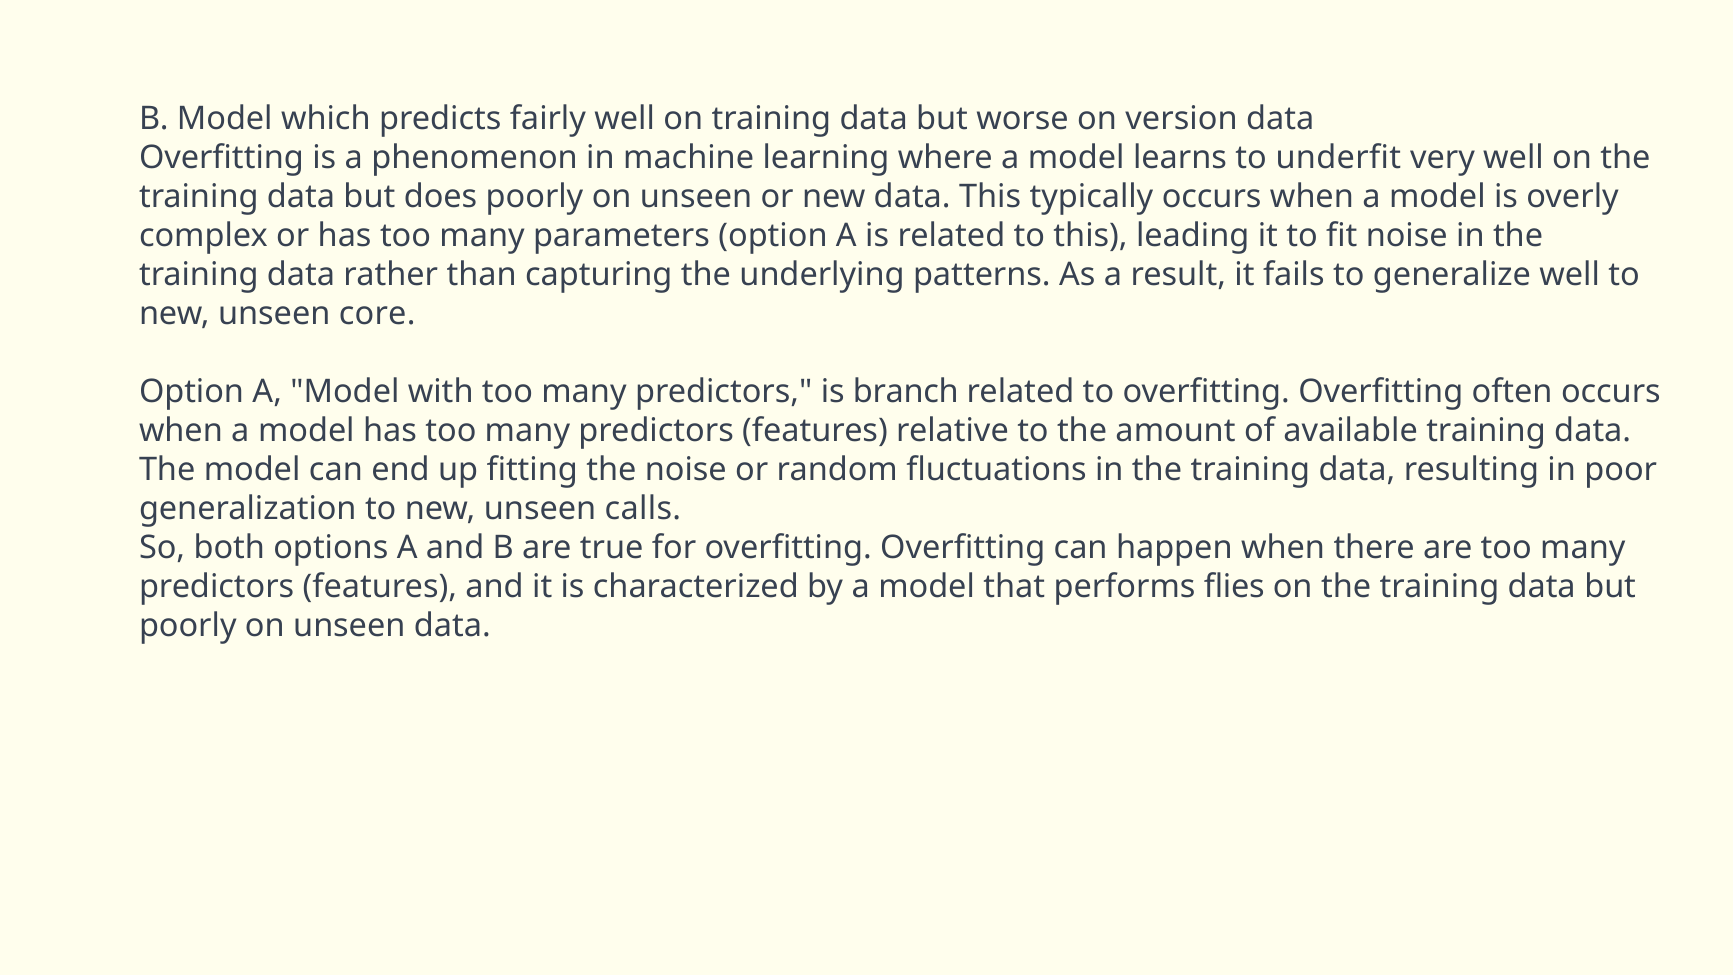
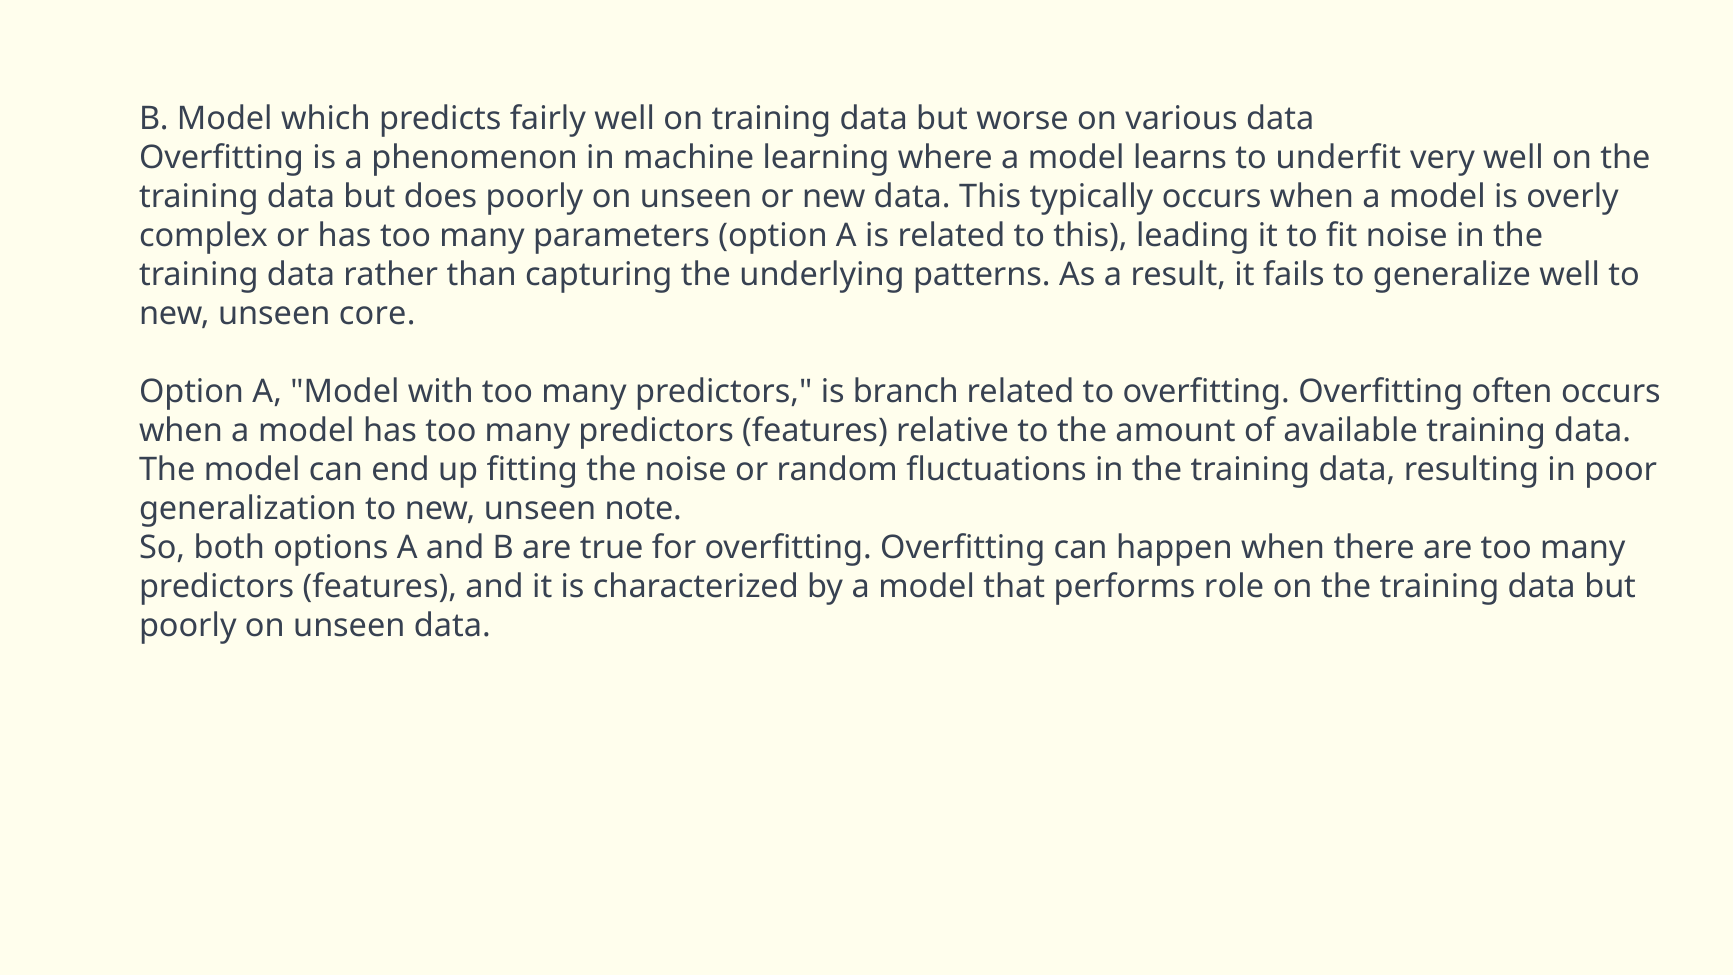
version: version -> various
calls: calls -> note
flies: flies -> role
